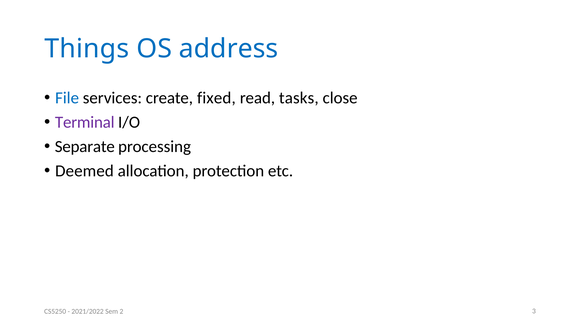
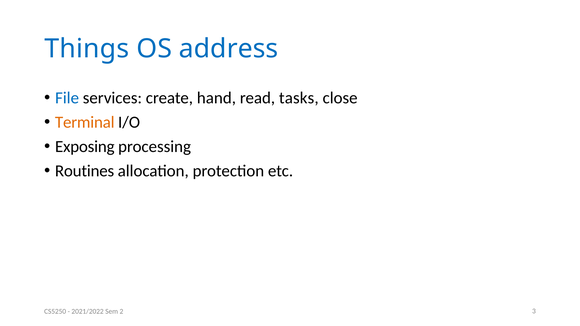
fixed: fixed -> hand
Terminal colour: purple -> orange
Separate: Separate -> Exposing
Deemed: Deemed -> Routines
